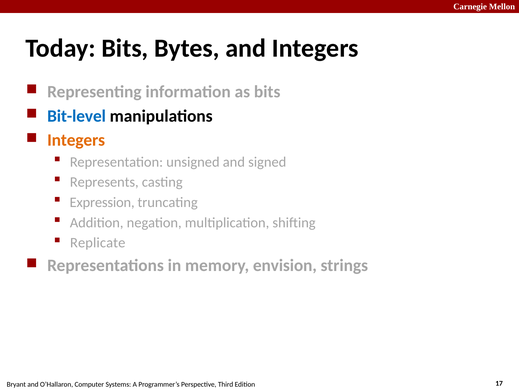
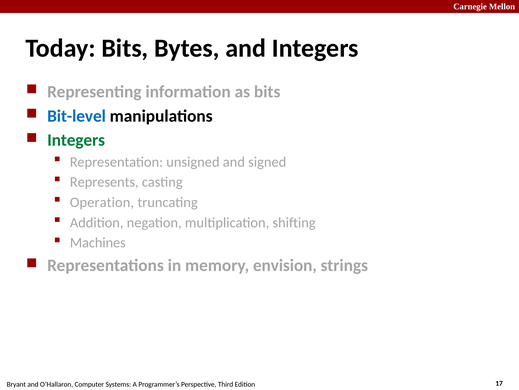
Integers at (76, 140) colour: orange -> green
Expression: Expression -> Operation
Replicate: Replicate -> Machines
